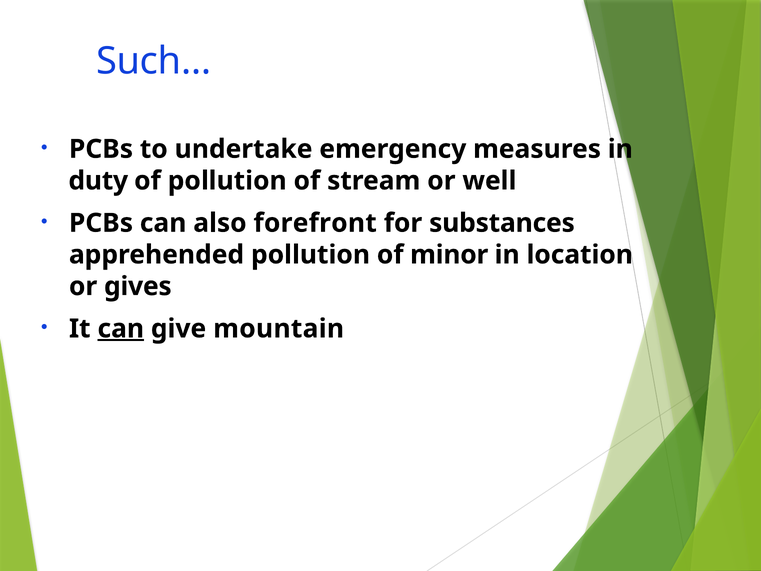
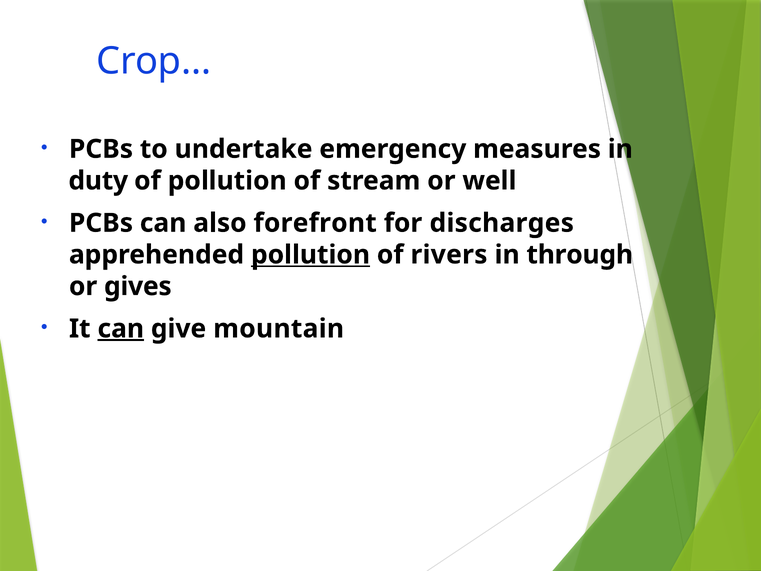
Such…: Such… -> Crop…
substances: substances -> discharges
pollution at (310, 255) underline: none -> present
minor: minor -> rivers
location: location -> through
